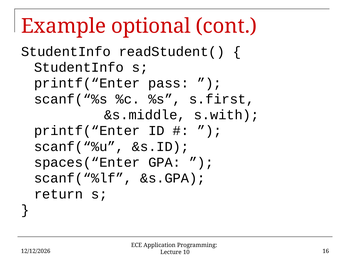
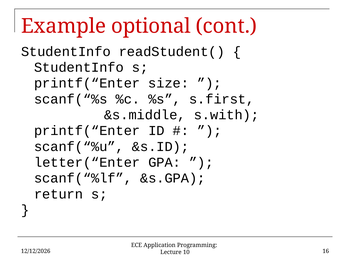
pass: pass -> size
spaces(“Enter: spaces(“Enter -> letter(“Enter
